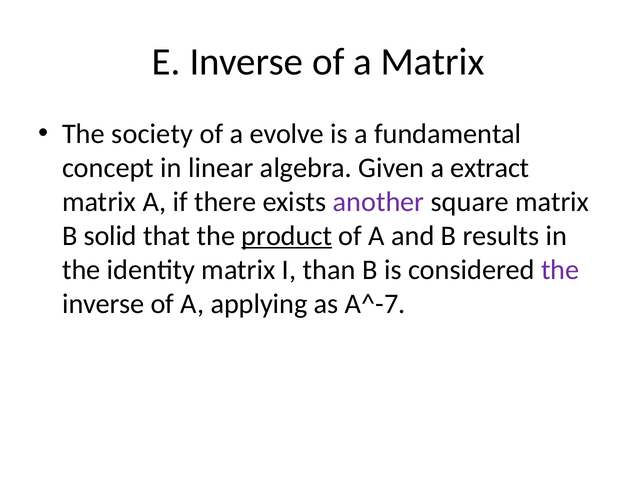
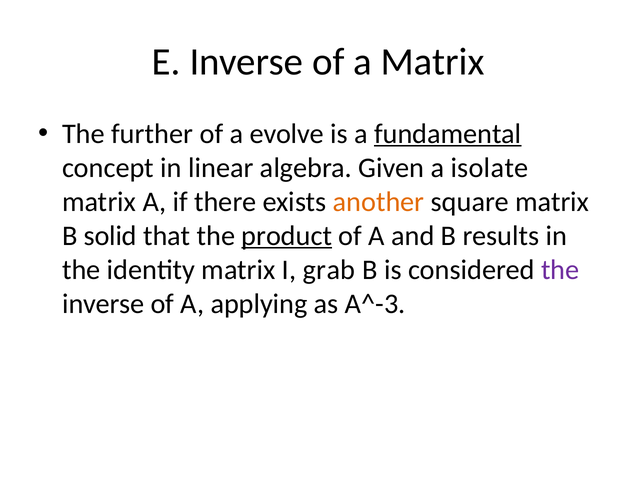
society: society -> further
fundamental underline: none -> present
extract: extract -> isolate
another colour: purple -> orange
than: than -> grab
A^-7: A^-7 -> A^-3
